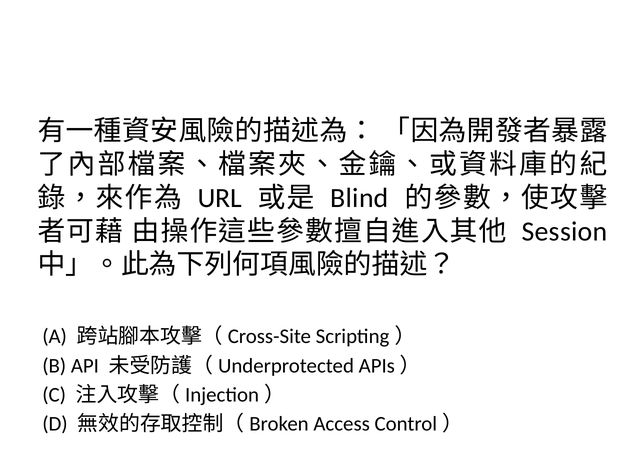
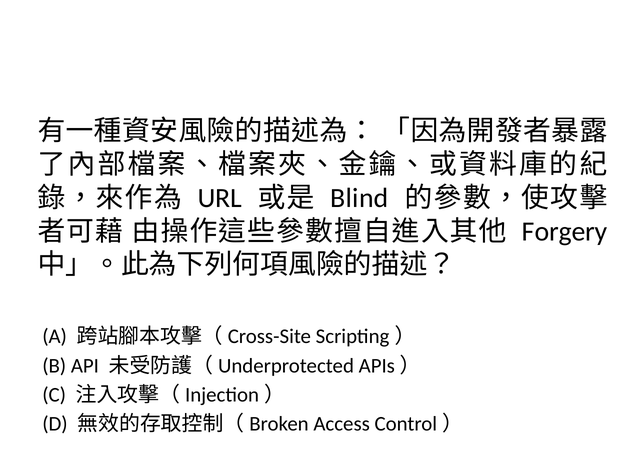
Session: Session -> Forgery
